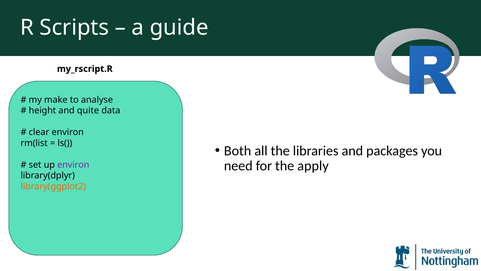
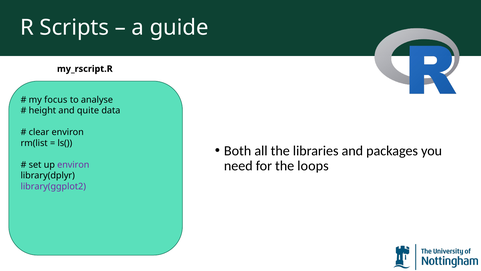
make: make -> focus
apply: apply -> loops
library(ggplot2 colour: orange -> purple
